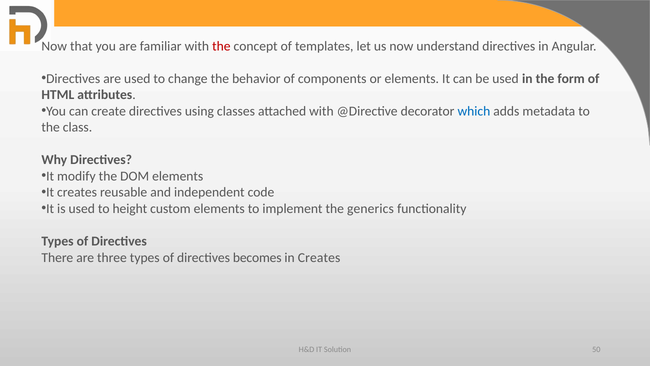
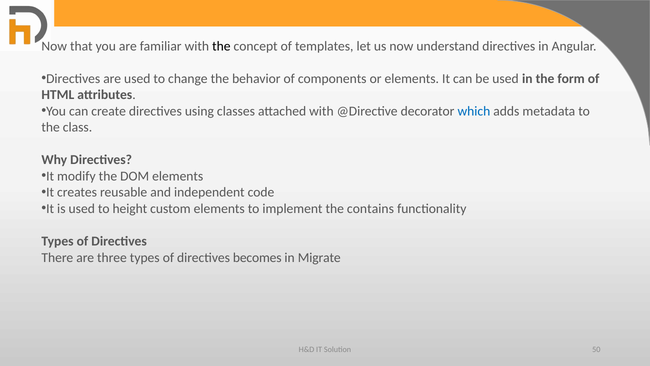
the at (221, 46) colour: red -> black
generics: generics -> contains
in Creates: Creates -> Migrate
